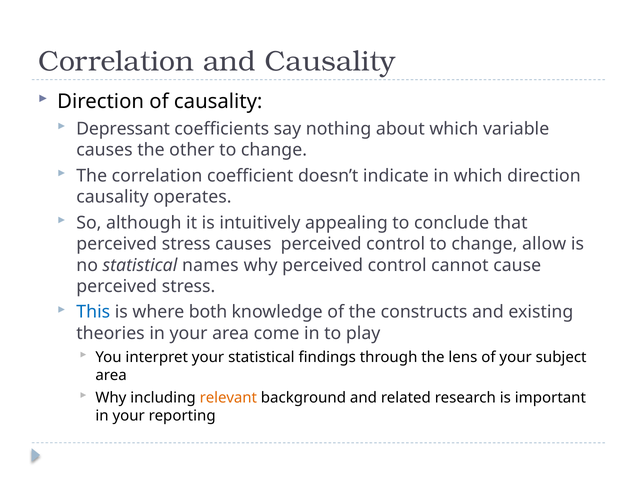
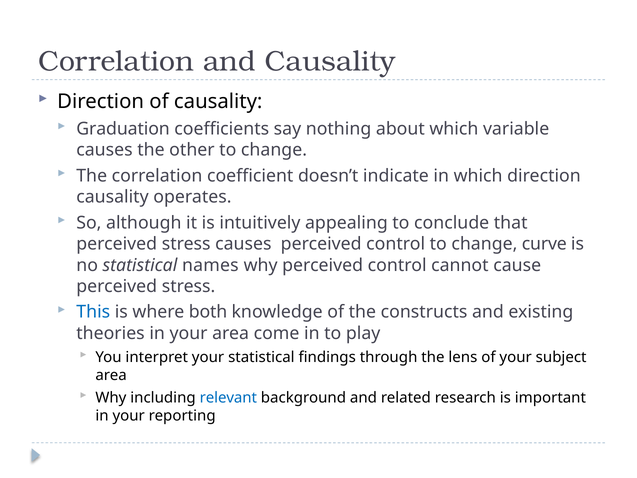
Depressant: Depressant -> Graduation
allow: allow -> curve
relevant colour: orange -> blue
